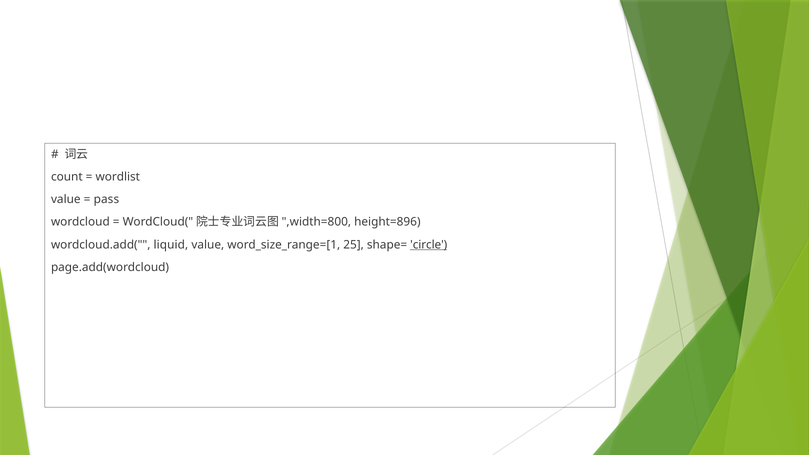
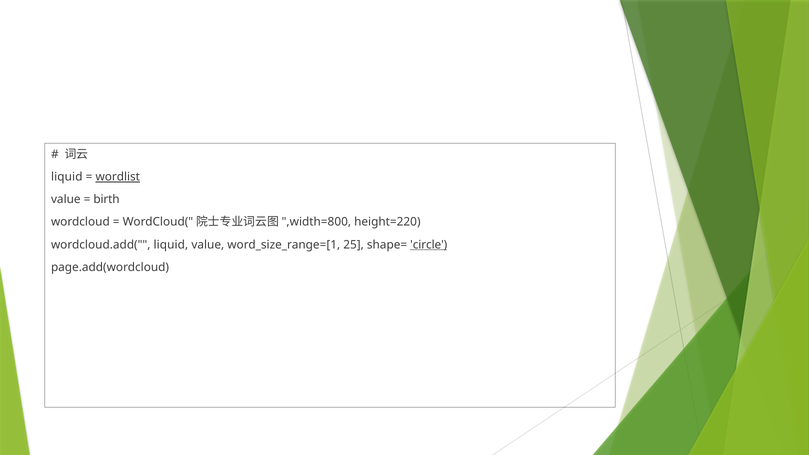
count at (67, 177): count -> liquid
wordlist underline: none -> present
pass: pass -> birth
height=896: height=896 -> height=220
